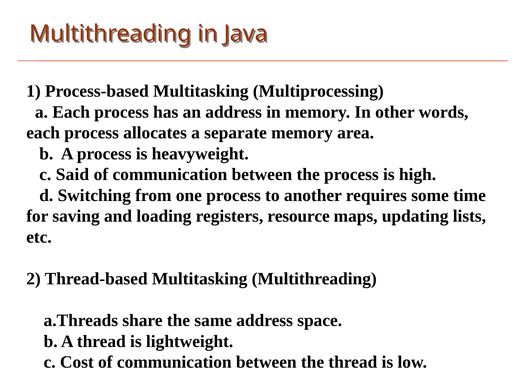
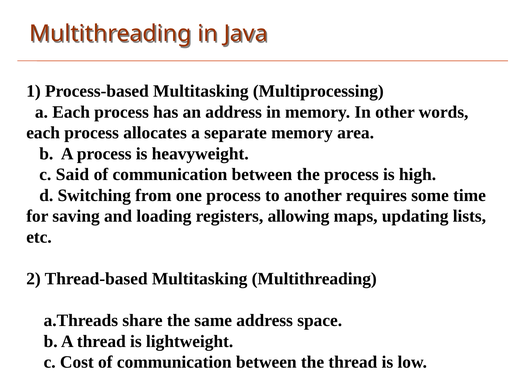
resource: resource -> allowing
